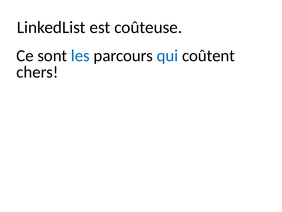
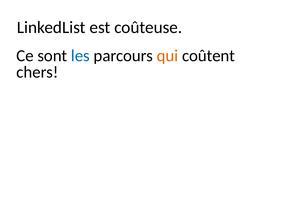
qui colour: blue -> orange
